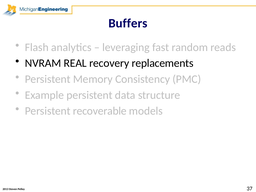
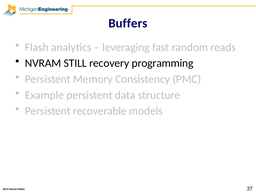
REAL: REAL -> STILL
replacements: replacements -> programming
